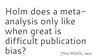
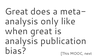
Holm at (16, 11): Holm -> Great
difficult at (21, 41): difficult -> analysis
